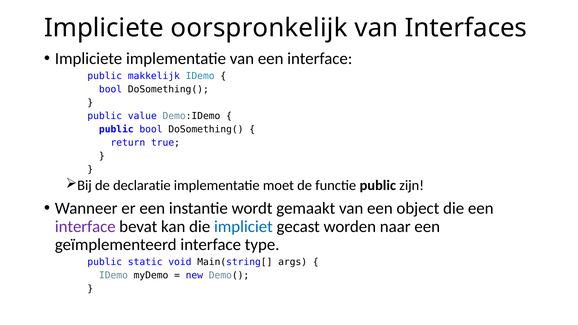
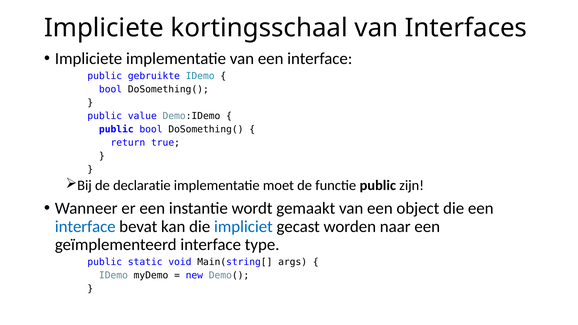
oorspronkelijk: oorspronkelijk -> kortingsschaal
makkelijk: makkelijk -> gebruikte
interface at (85, 227) colour: purple -> blue
